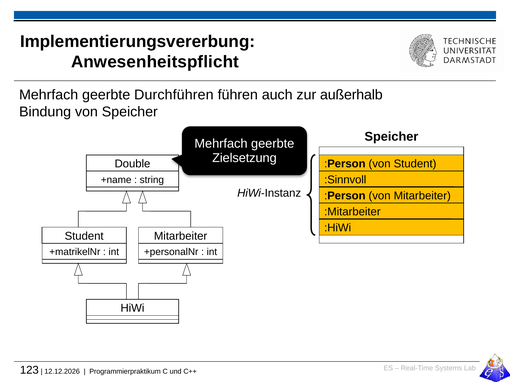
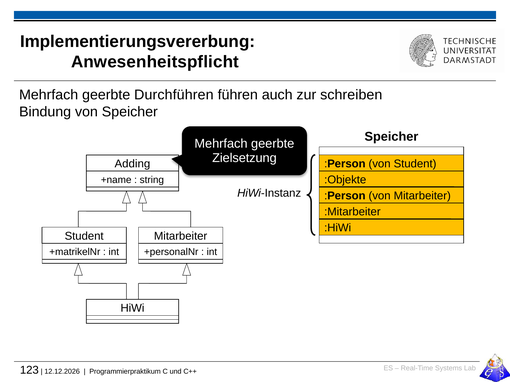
außerhalb: außerhalb -> schreiben
Double: Double -> Adding
:Sinnvoll: :Sinnvoll -> :Objekte
